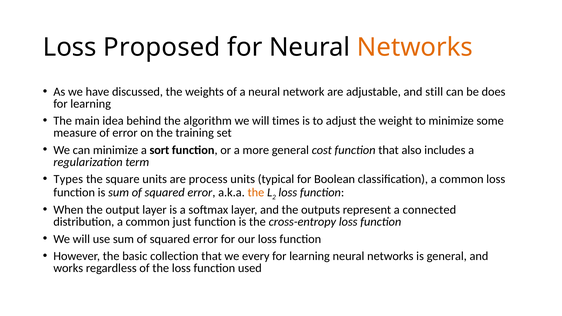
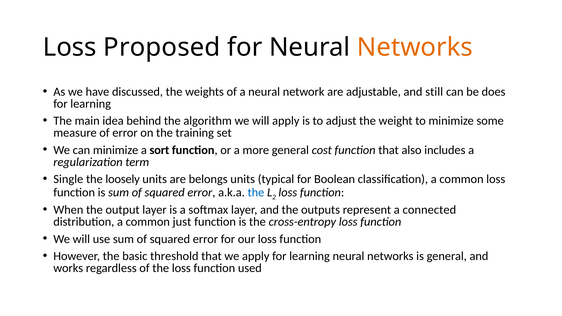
will times: times -> apply
Types: Types -> Single
square: square -> loosely
process: process -> belongs
the at (256, 192) colour: orange -> blue
collection: collection -> threshold
we every: every -> apply
